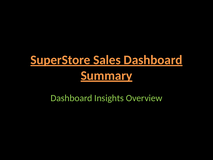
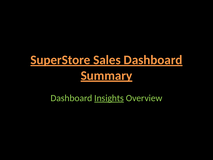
Insights underline: none -> present
